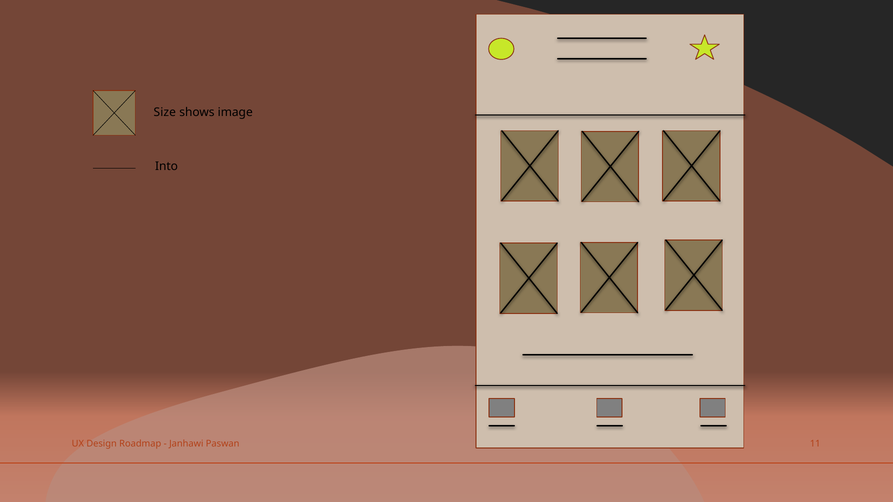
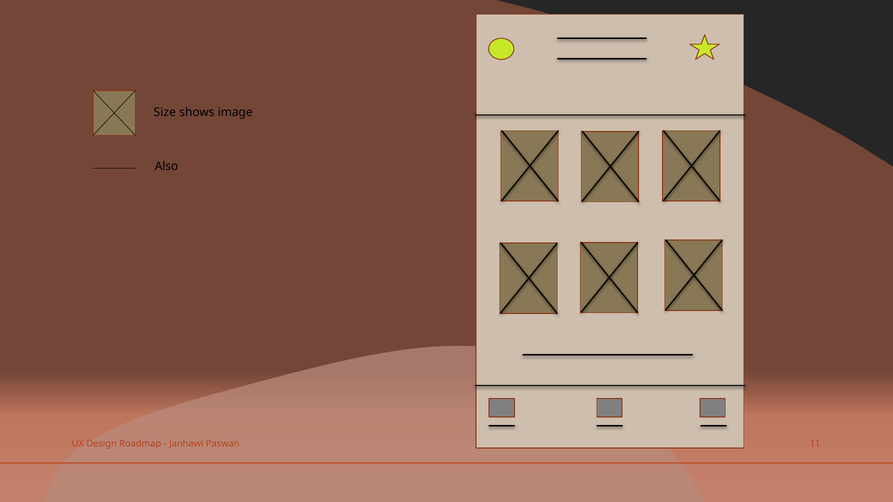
Into: Into -> Also
